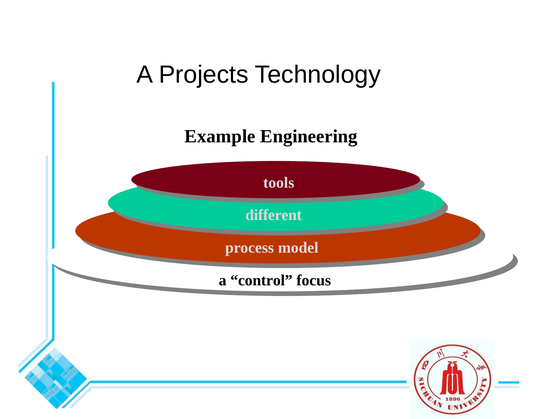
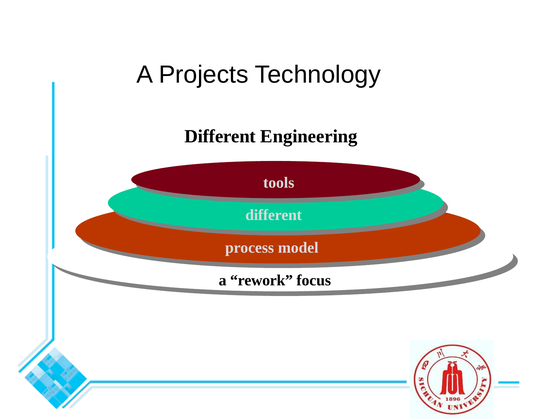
Example at (220, 137): Example -> Different
control: control -> rework
